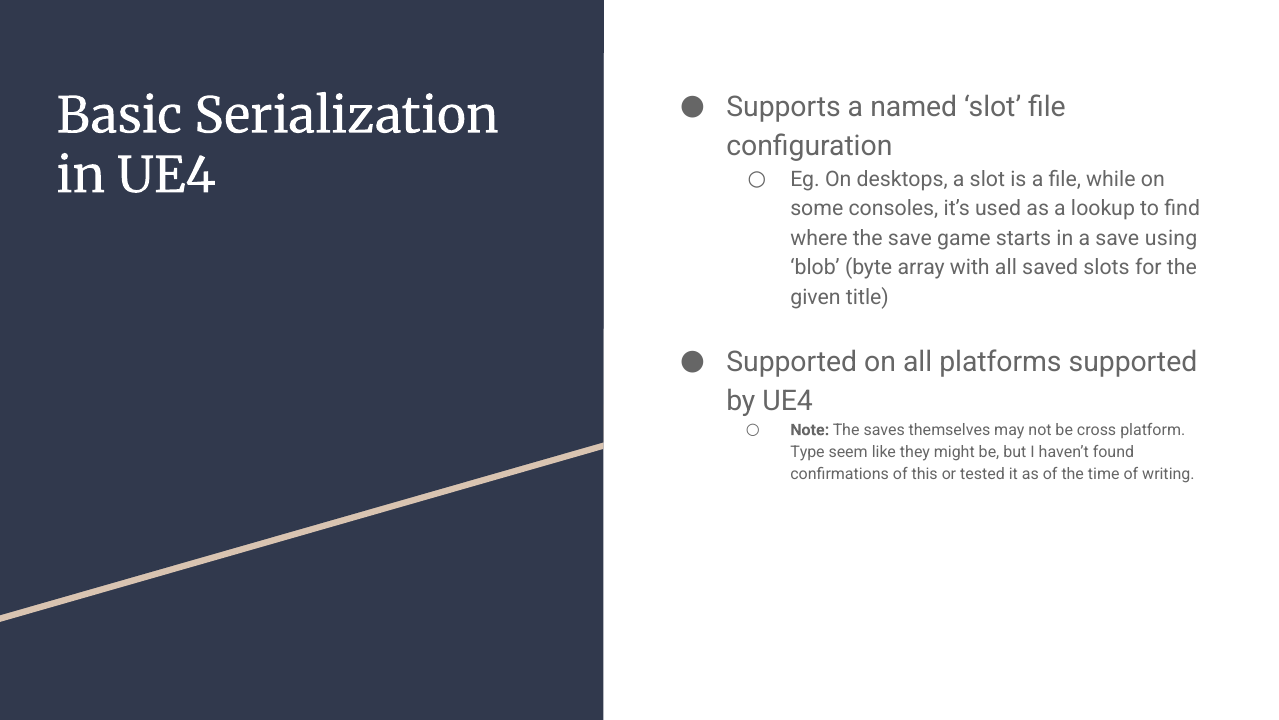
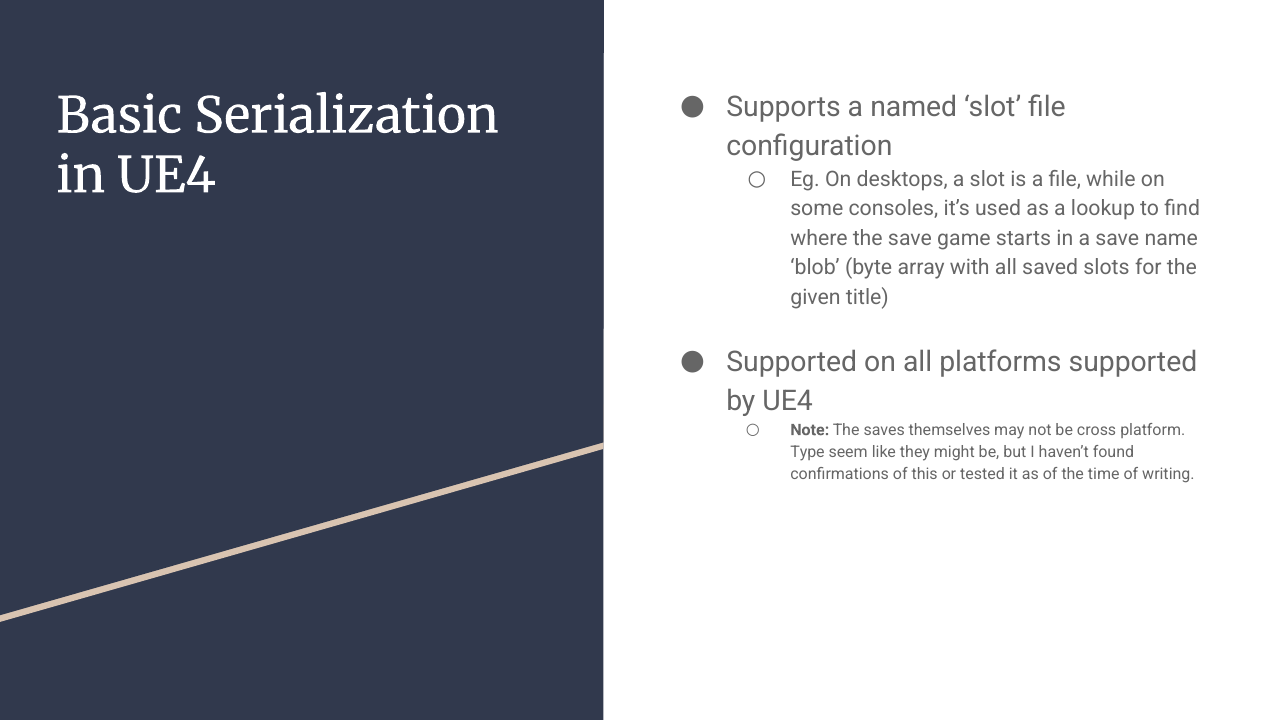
using: using -> name
